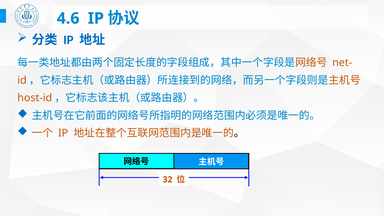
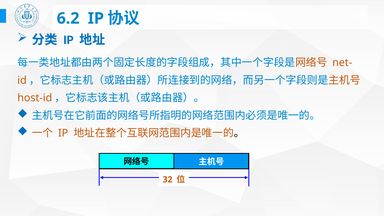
4.6: 4.6 -> 6.2
